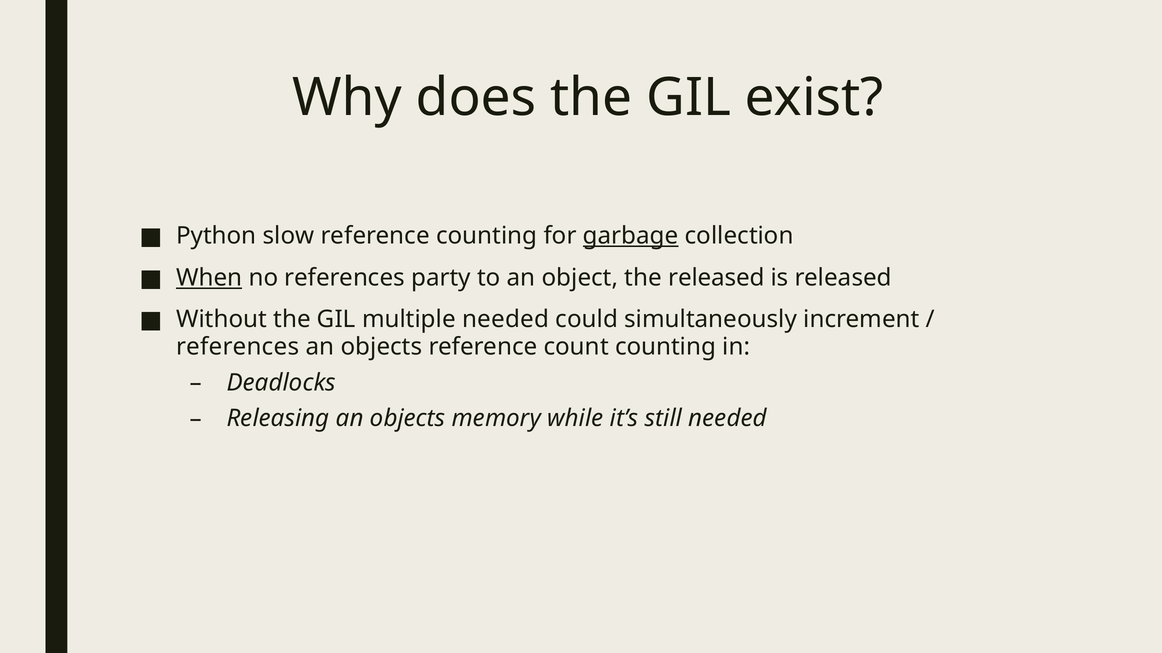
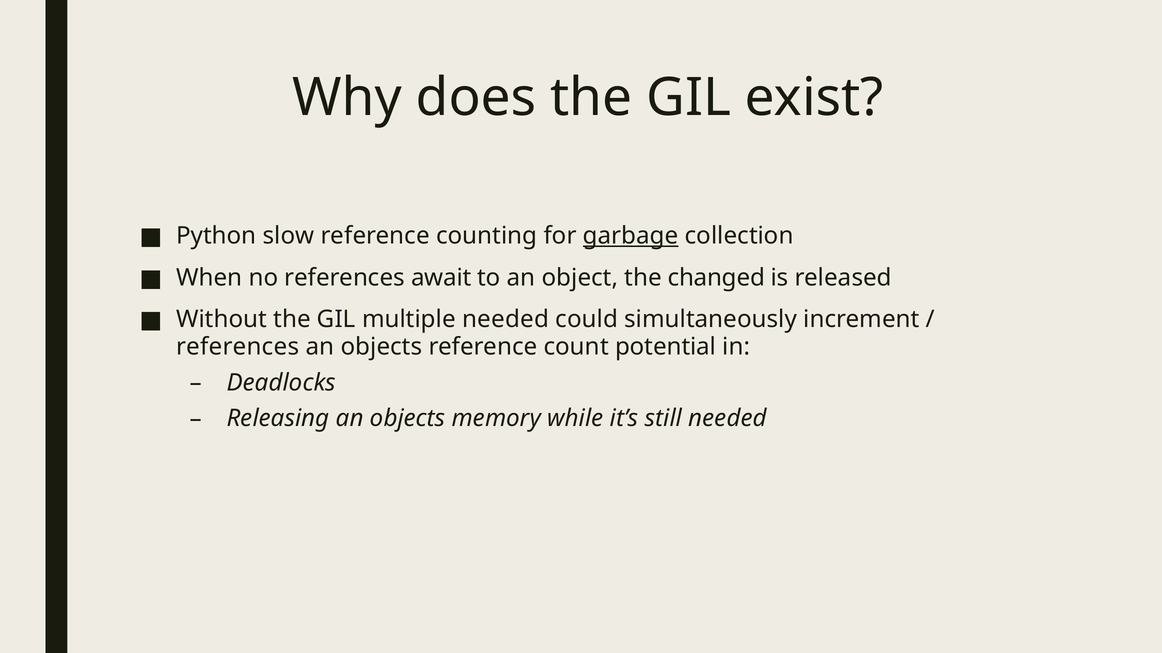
When underline: present -> none
party: party -> await
the released: released -> changed
count counting: counting -> potential
